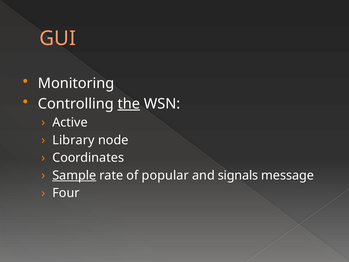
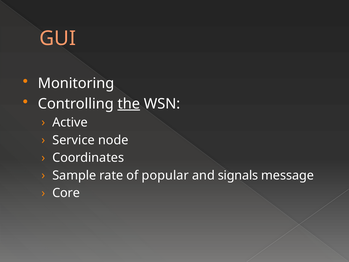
Library: Library -> Service
Sample underline: present -> none
Four: Four -> Core
